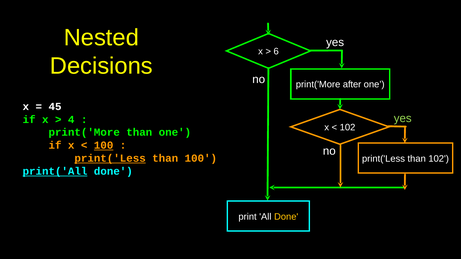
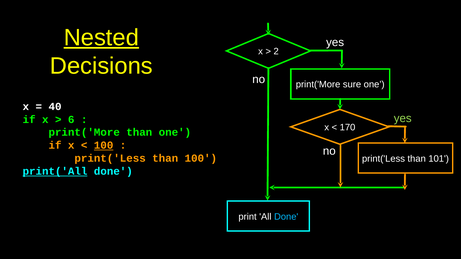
Nested underline: none -> present
6: 6 -> 2
after: after -> sure
45: 45 -> 40
4: 4 -> 6
102 at (348, 128): 102 -> 170
print('Less at (110, 158) underline: present -> none
than 102: 102 -> 101
Done at (286, 217) colour: yellow -> light blue
